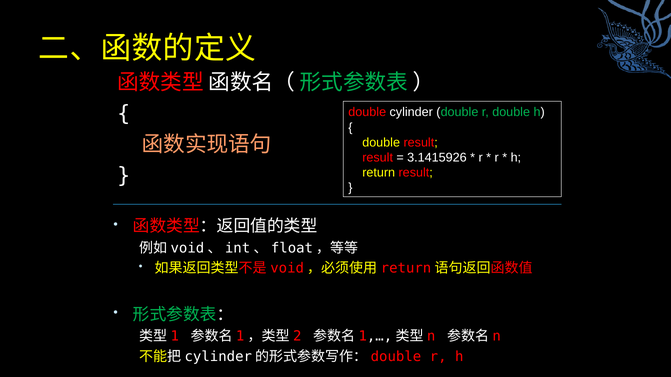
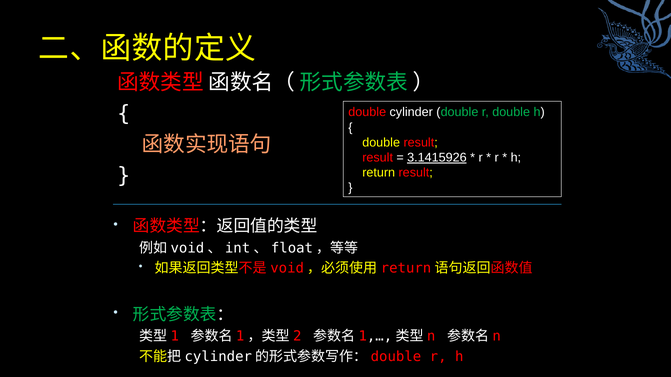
3.1415926 underline: none -> present
